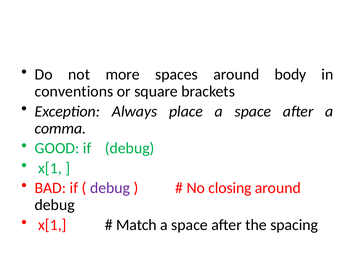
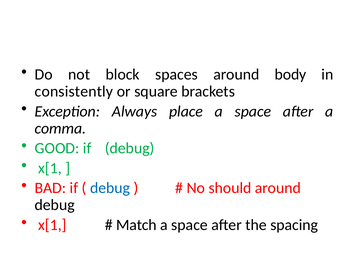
more: more -> block
conventions: conventions -> consistently
debug at (110, 188) colour: purple -> blue
closing: closing -> should
